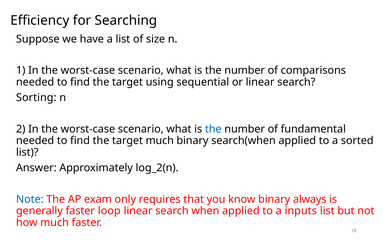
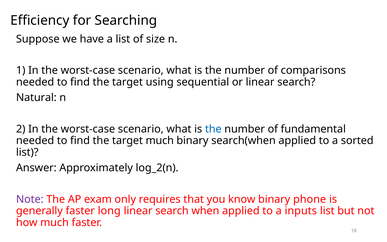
Sorting: Sorting -> Natural
Note colour: blue -> purple
always: always -> phone
loop: loop -> long
